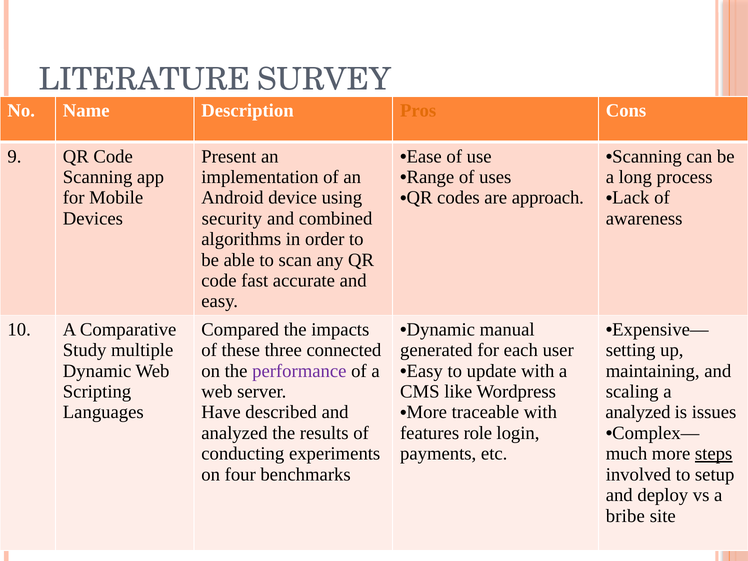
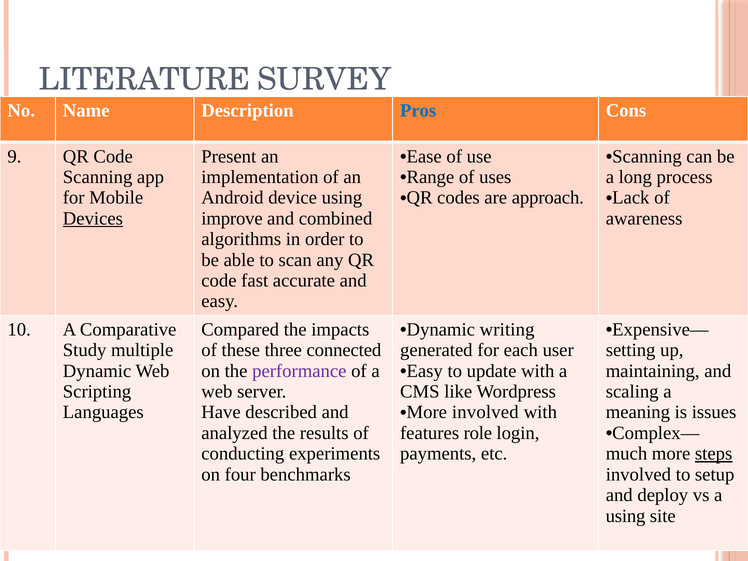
Pros colour: orange -> blue
Devices underline: none -> present
security: security -> improve
manual: manual -> writing
More traceable: traceable -> involved
analyzed at (638, 412): analyzed -> meaning
bribe at (625, 516): bribe -> using
